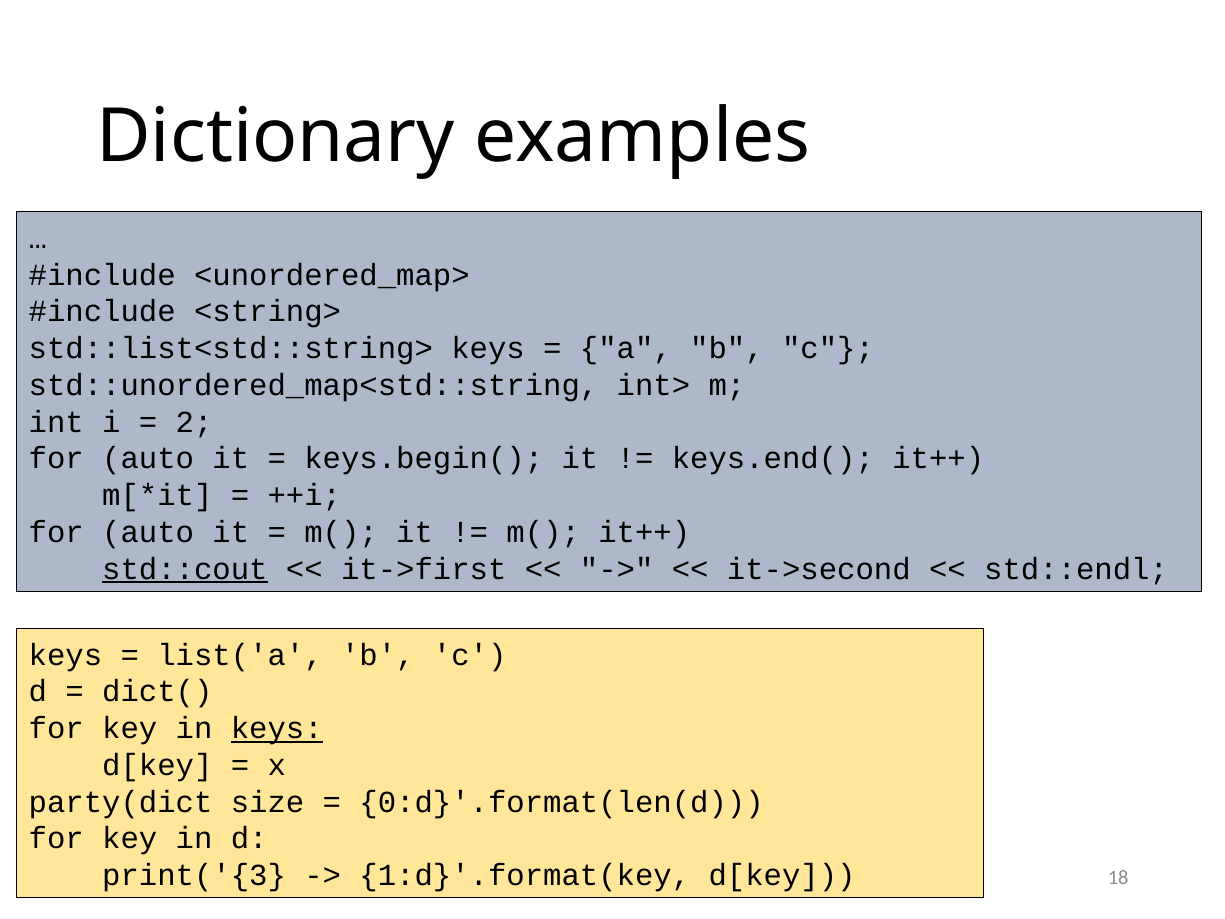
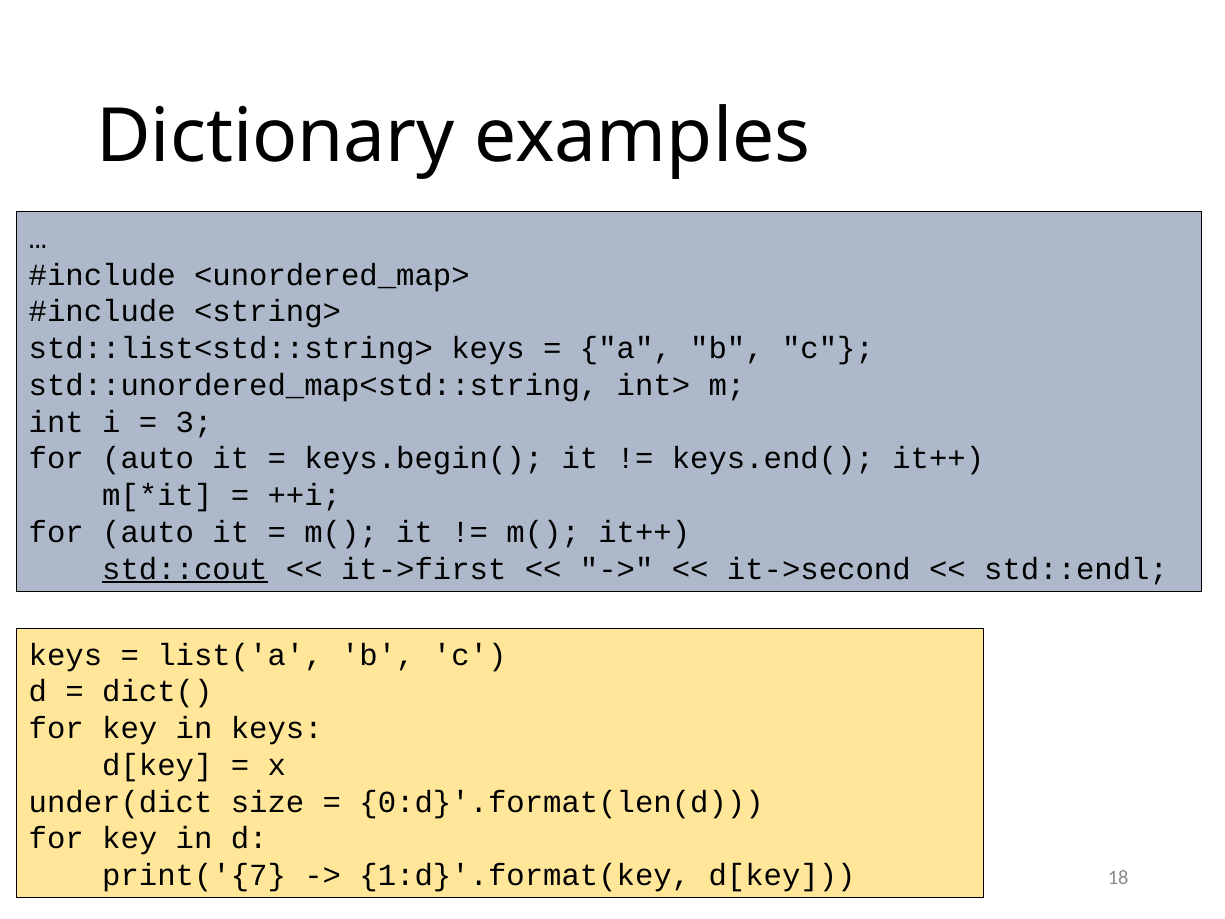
2: 2 -> 3
keys at (277, 728) underline: present -> none
party(dict: party(dict -> under(dict
print('{3: print('{3 -> print('{7
